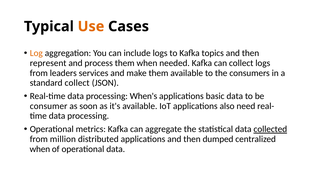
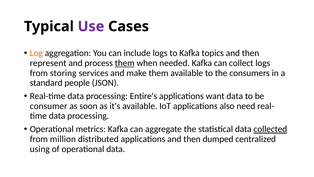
Use colour: orange -> purple
them at (125, 63) underline: none -> present
leaders: leaders -> storing
standard collect: collect -> people
When's: When's -> Entire's
basic: basic -> want
when at (40, 149): when -> using
